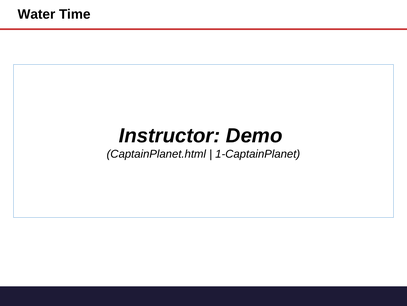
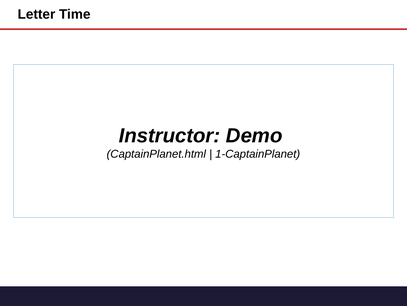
Water: Water -> Letter
